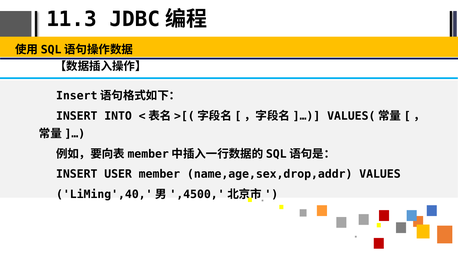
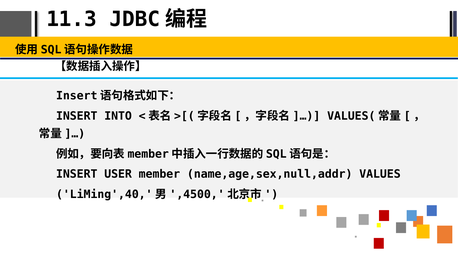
name,age,sex,drop,addr: name,age,sex,drop,addr -> name,age,sex,null,addr
